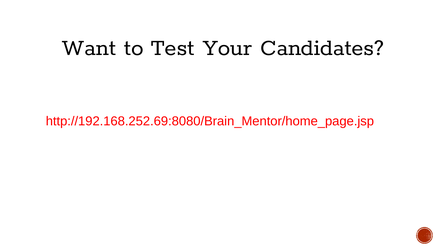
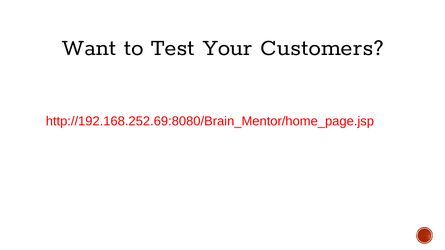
Candidates: Candidates -> Customers
